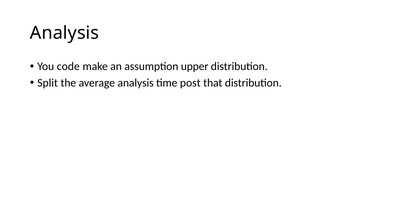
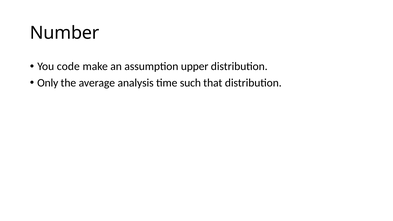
Analysis at (65, 33): Analysis -> Number
Split: Split -> Only
post: post -> such
